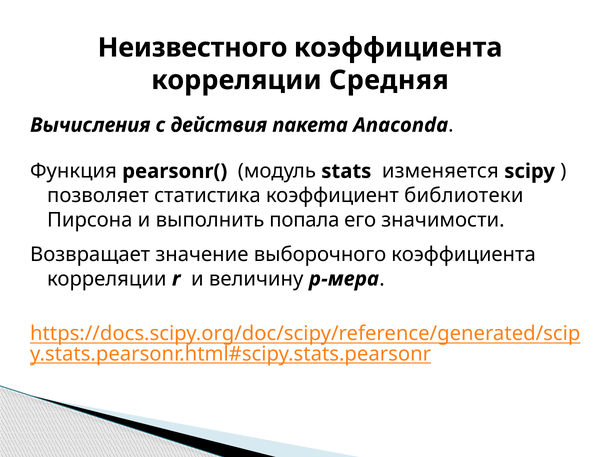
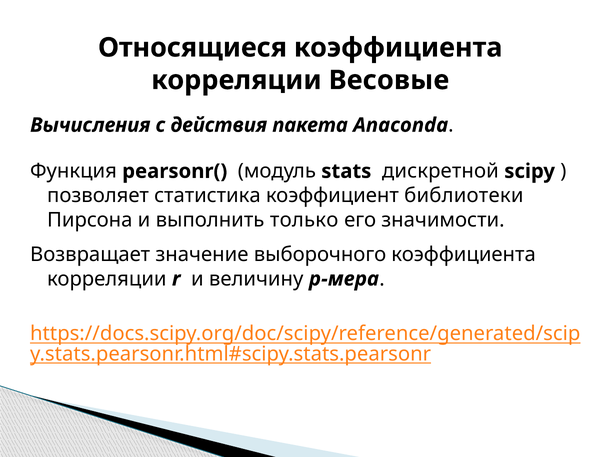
Неизвестного: Неизвестного -> Относящиеся
Средняя: Средняя -> Весовые
изменяется: изменяется -> дискретной
попала: попала -> только
